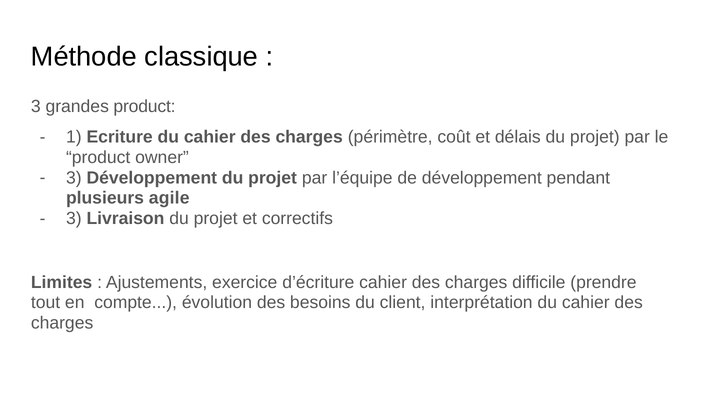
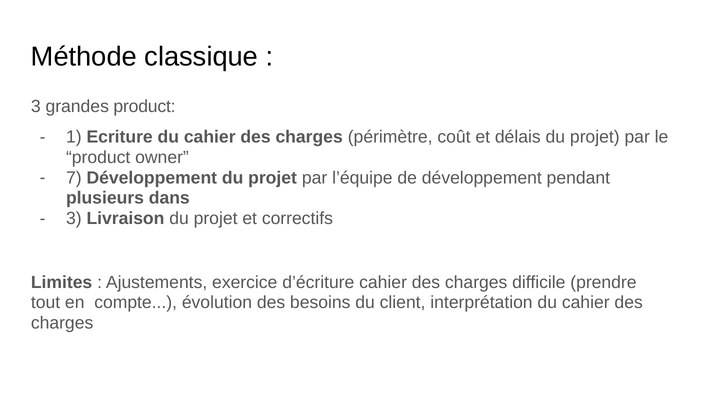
3 at (74, 178): 3 -> 7
agile: agile -> dans
